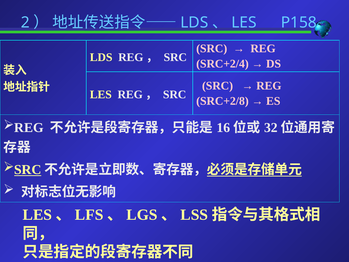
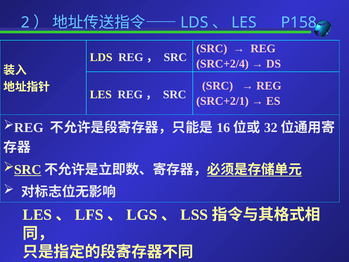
SRC+2/8: SRC+2/8 -> SRC+2/1
